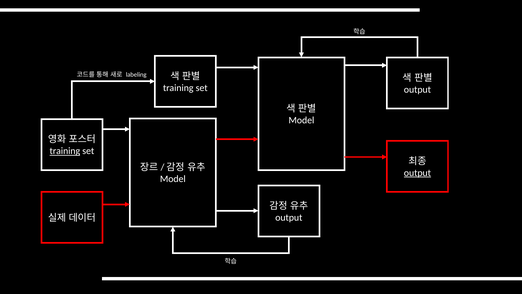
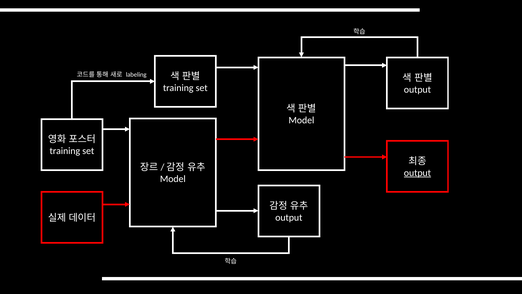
training at (65, 151) underline: present -> none
